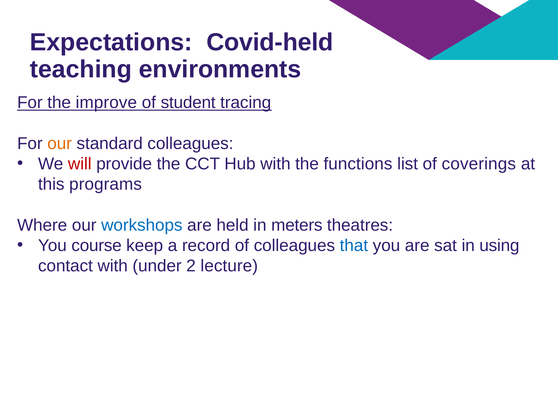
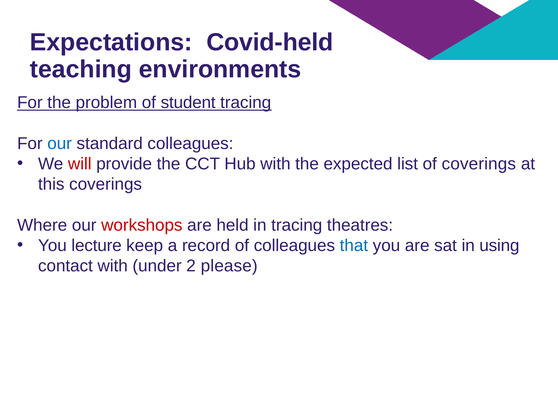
improve: improve -> problem
our at (60, 144) colour: orange -> blue
functions: functions -> expected
this programs: programs -> coverings
workshops colour: blue -> red
in meters: meters -> tracing
course: course -> lecture
lecture: lecture -> please
